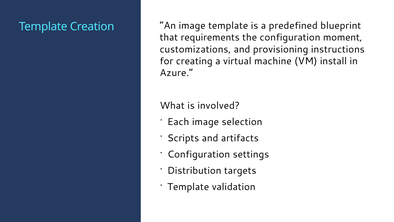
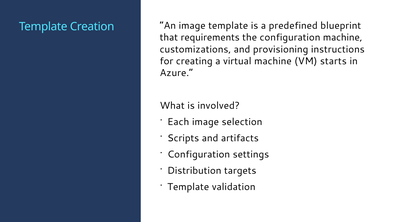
configuration moment: moment -> machine
install: install -> starts
